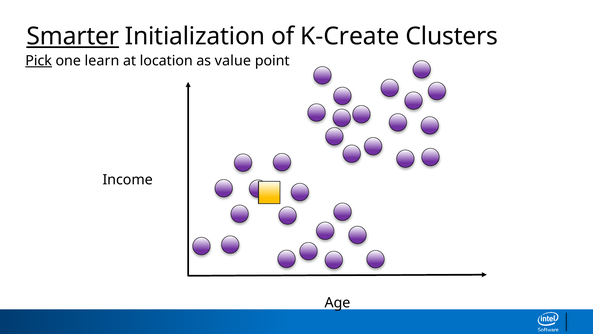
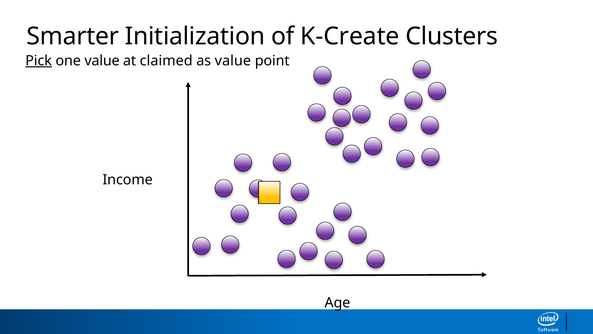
Smarter underline: present -> none
one learn: learn -> value
location: location -> claimed
